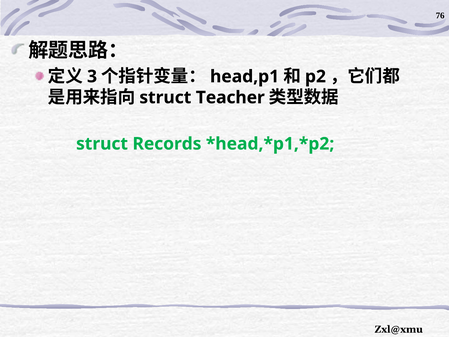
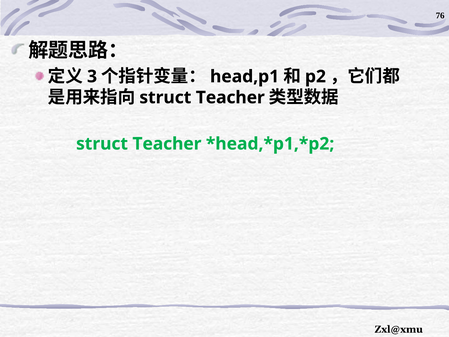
Records at (167, 144): Records -> Teacher
